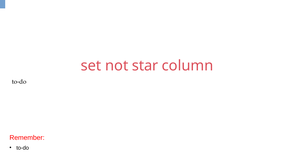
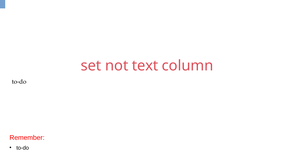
star: star -> text
